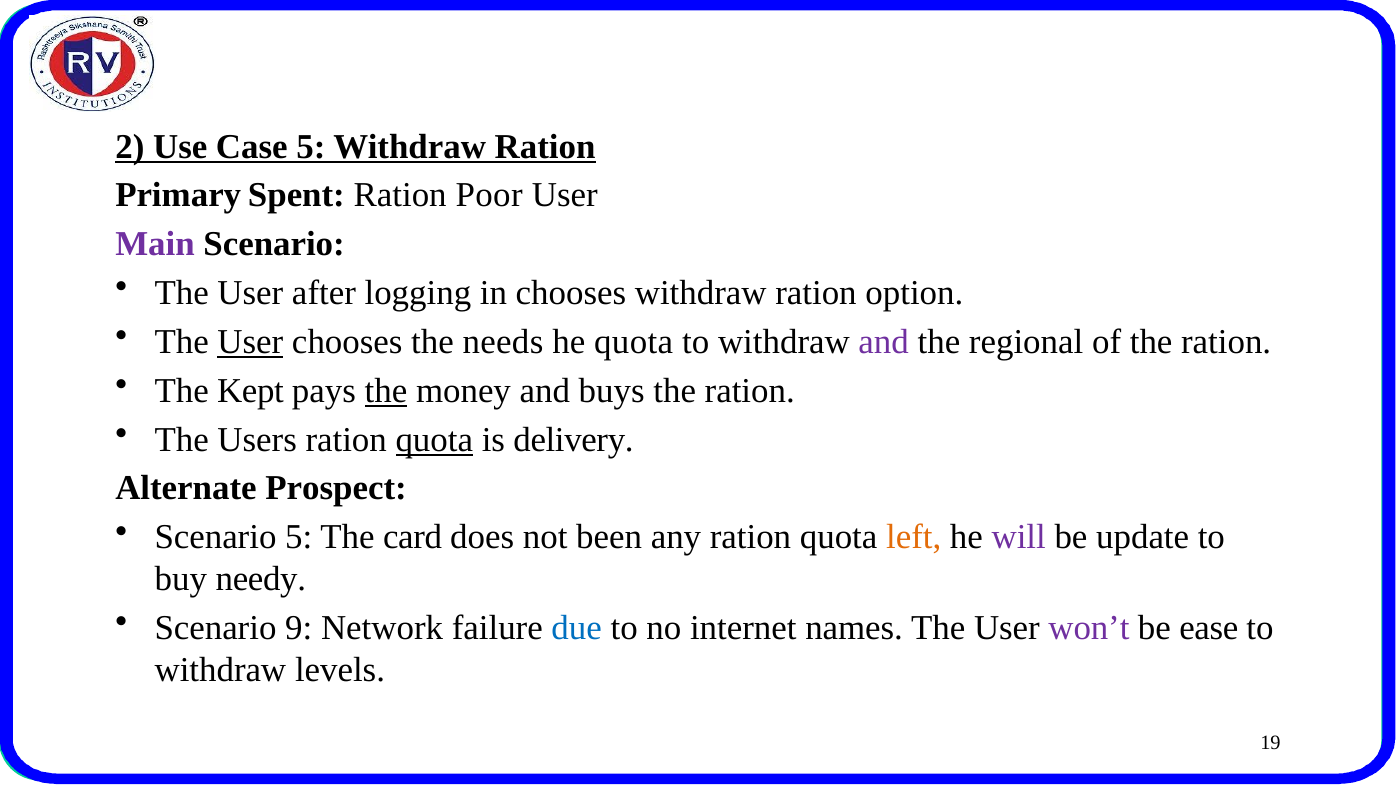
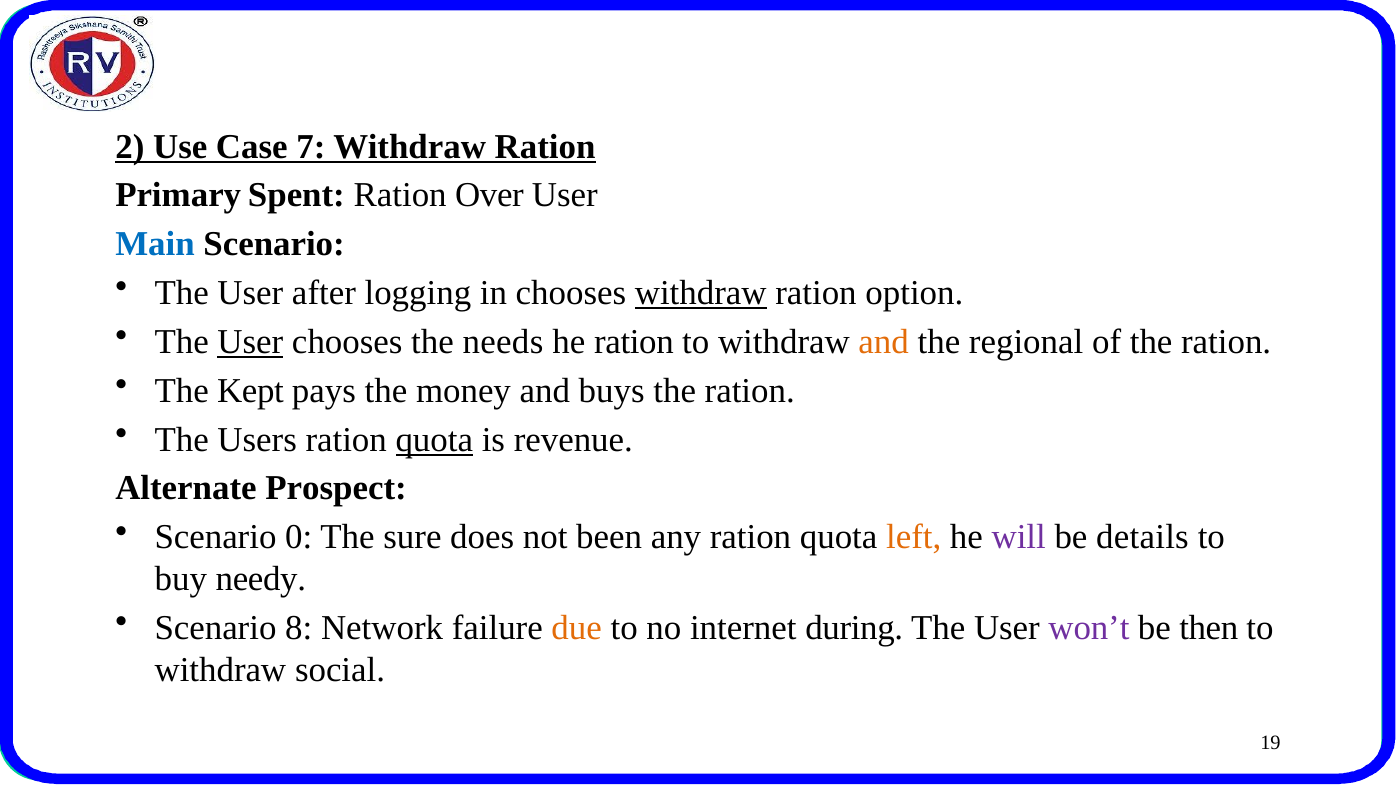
Case 5: 5 -> 7
Poor: Poor -> Over
Main colour: purple -> blue
withdraw at (701, 293) underline: none -> present
he quota: quota -> ration
and at (884, 342) colour: purple -> orange
the at (386, 391) underline: present -> none
delivery: delivery -> revenue
Scenario 5: 5 -> 0
card: card -> sure
update: update -> details
9: 9 -> 8
due colour: blue -> orange
names: names -> during
ease: ease -> then
levels: levels -> social
